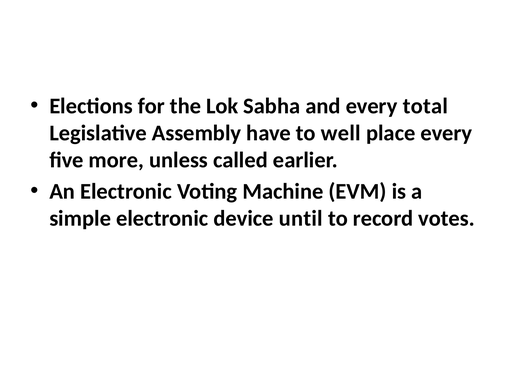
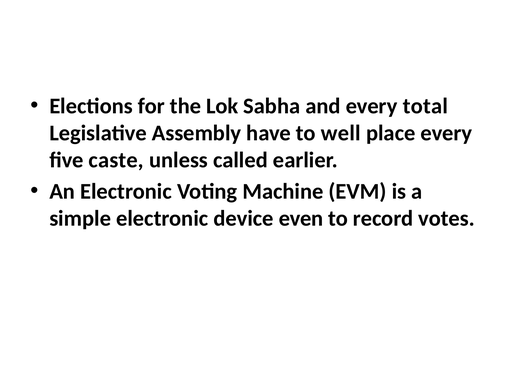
more: more -> caste
until: until -> even
